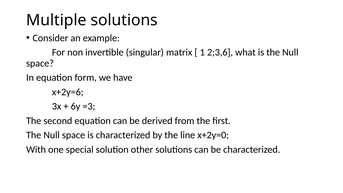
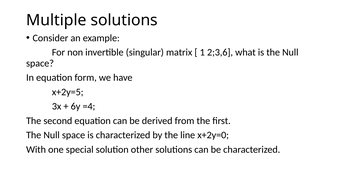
x+2y=6: x+2y=6 -> x+2y=5
=3: =3 -> =4
